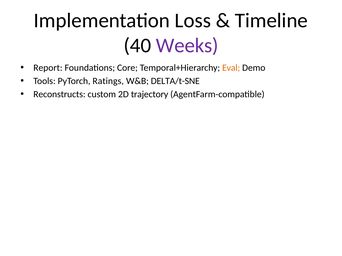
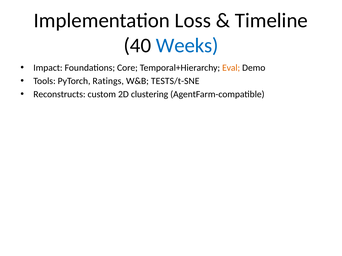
Weeks colour: purple -> blue
Report: Report -> Impact
DELTA/t-SNE: DELTA/t-SNE -> TESTS/t-SNE
trajectory: trajectory -> clustering
